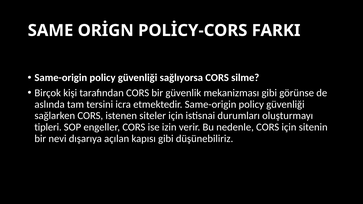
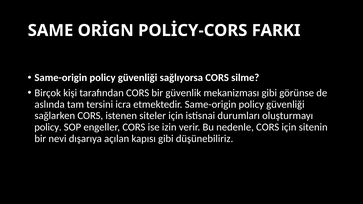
tipleri at (48, 127): tipleri -> policy
